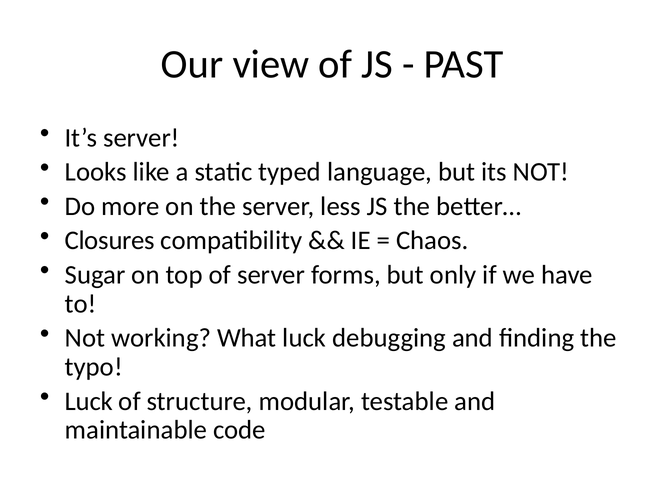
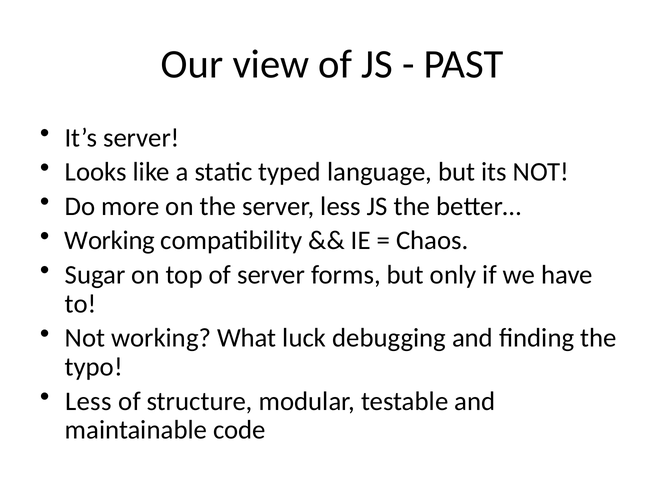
Closures at (110, 240): Closures -> Working
Luck at (89, 401): Luck -> Less
